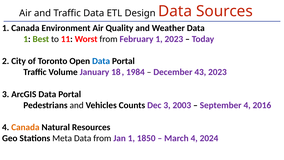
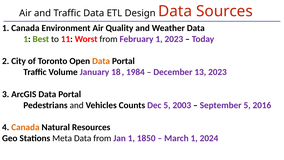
Data at (101, 61) colour: blue -> orange
43: 43 -> 13
Dec 3: 3 -> 5
September 4: 4 -> 5
March 4: 4 -> 1
